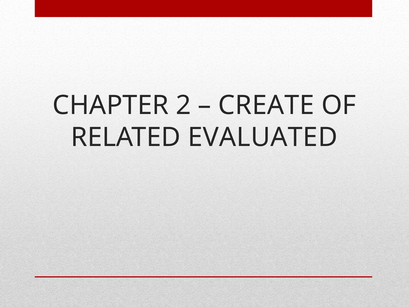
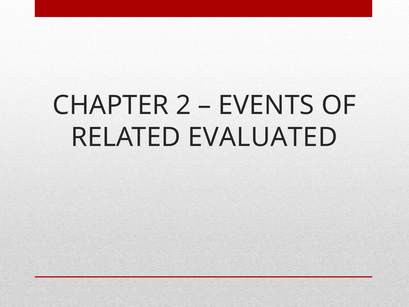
CREATE: CREATE -> EVENTS
